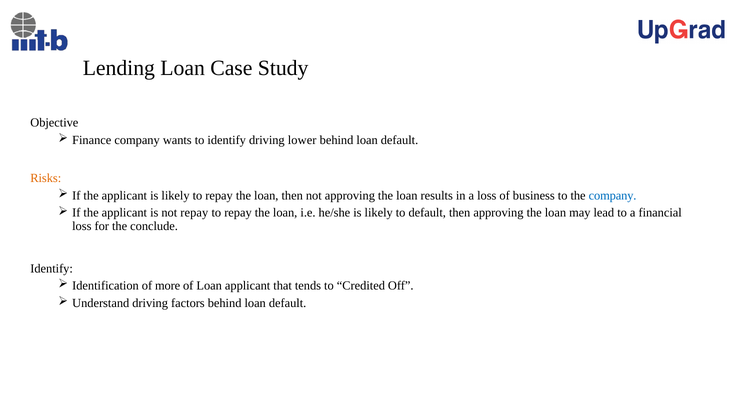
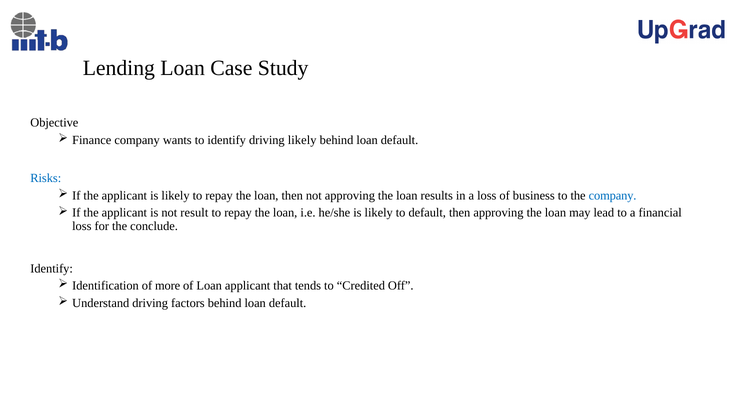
driving lower: lower -> likely
Risks colour: orange -> blue
not repay: repay -> result
